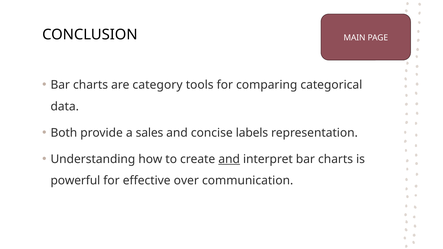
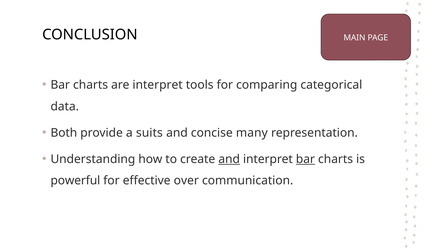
are category: category -> interpret
sales: sales -> suits
labels: labels -> many
bar at (305, 159) underline: none -> present
